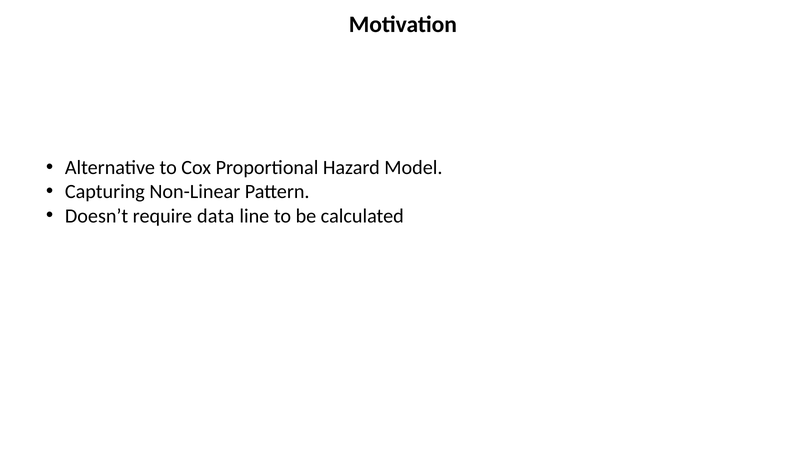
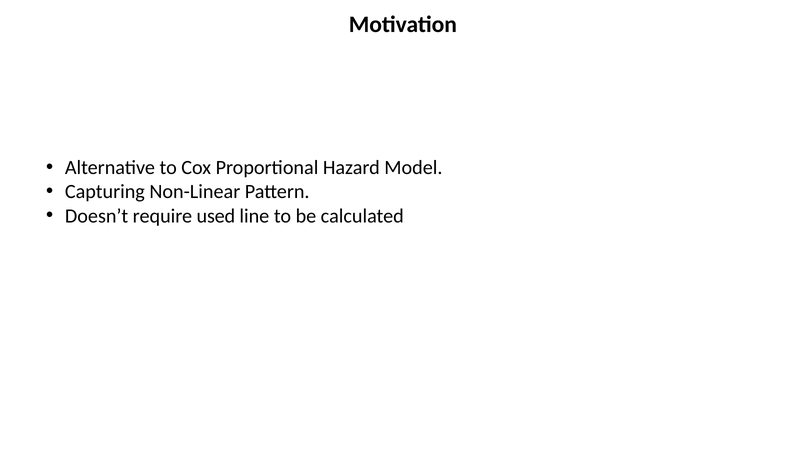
data: data -> used
